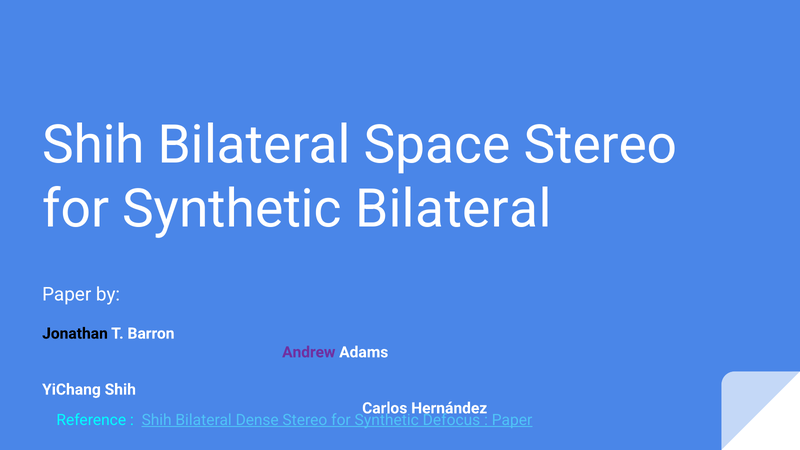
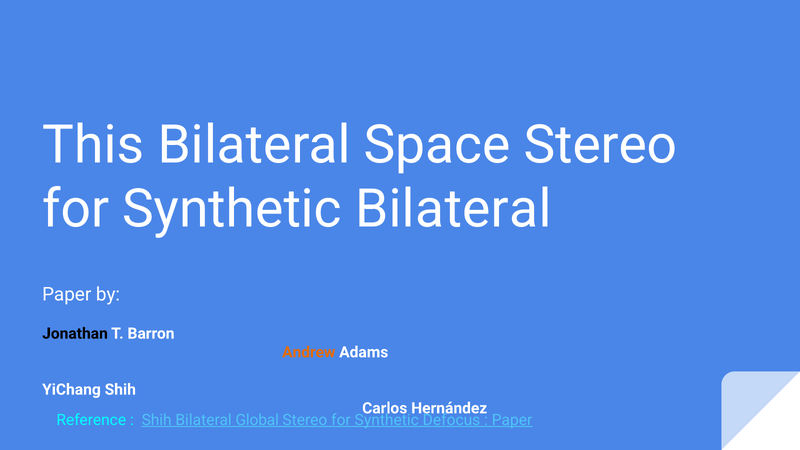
Shih at (93, 145): Shih -> This
Andrew colour: purple -> orange
Dense: Dense -> Global
